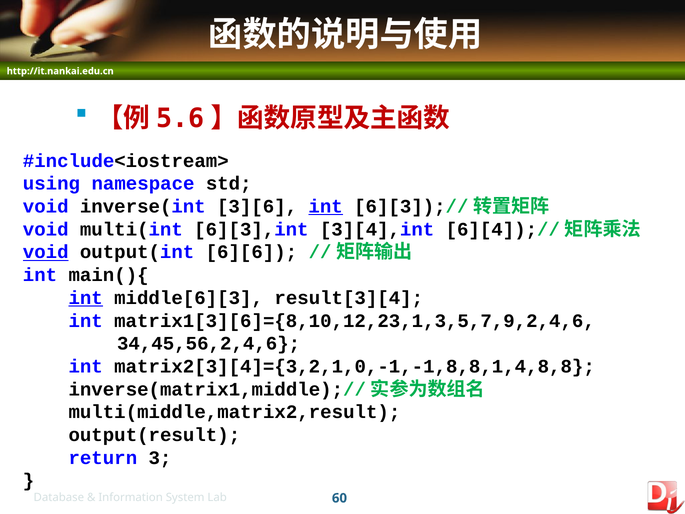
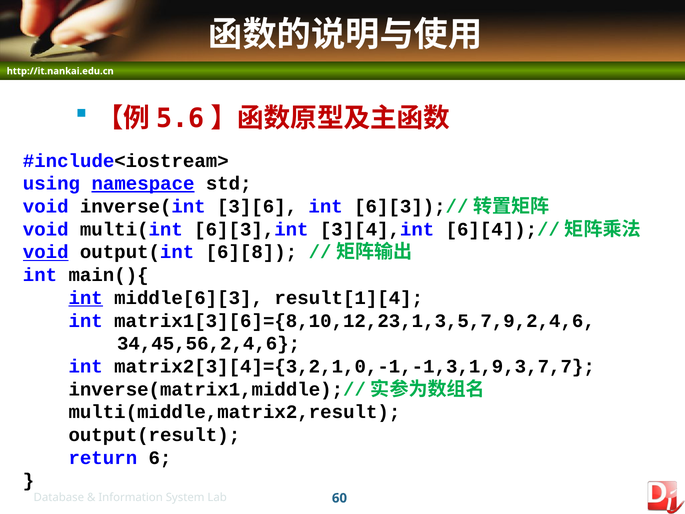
namespace underline: none -> present
int at (326, 206) underline: present -> none
6][6: 6][6 -> 6][8
result[3][4: result[3][4 -> result[1][4
matrix2[3][4]={3,2,1,0,-1,-1,8,8,1,4,8,8: matrix2[3][4]={3,2,1,0,-1,-1,8,8,1,4,8,8 -> matrix2[3][4]={3,2,1,0,-1,-1,3,1,9,3,7,7
3: 3 -> 6
